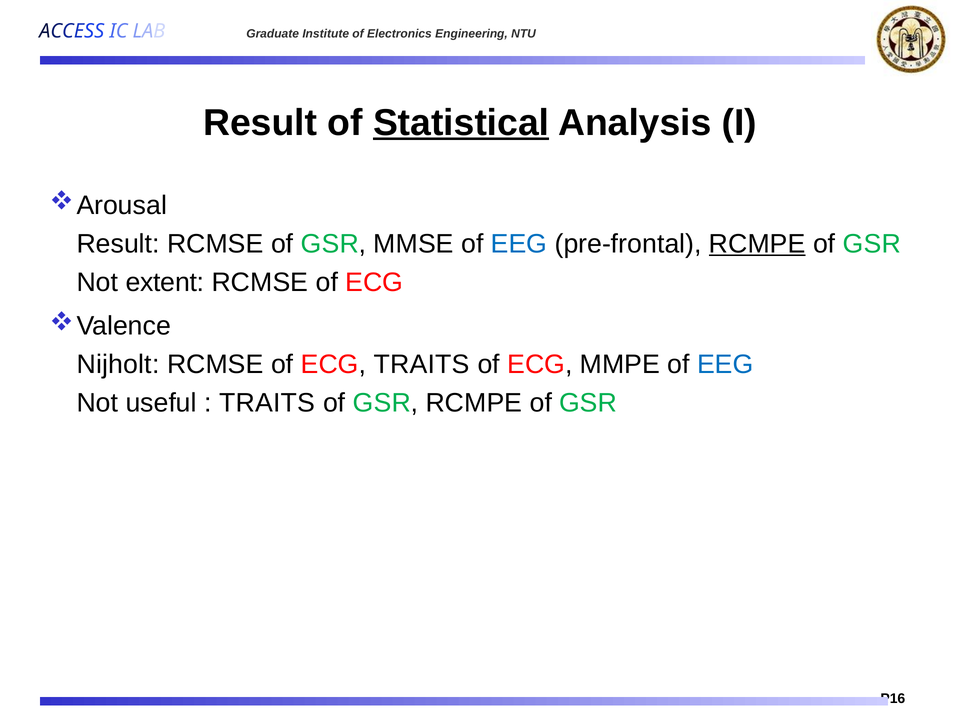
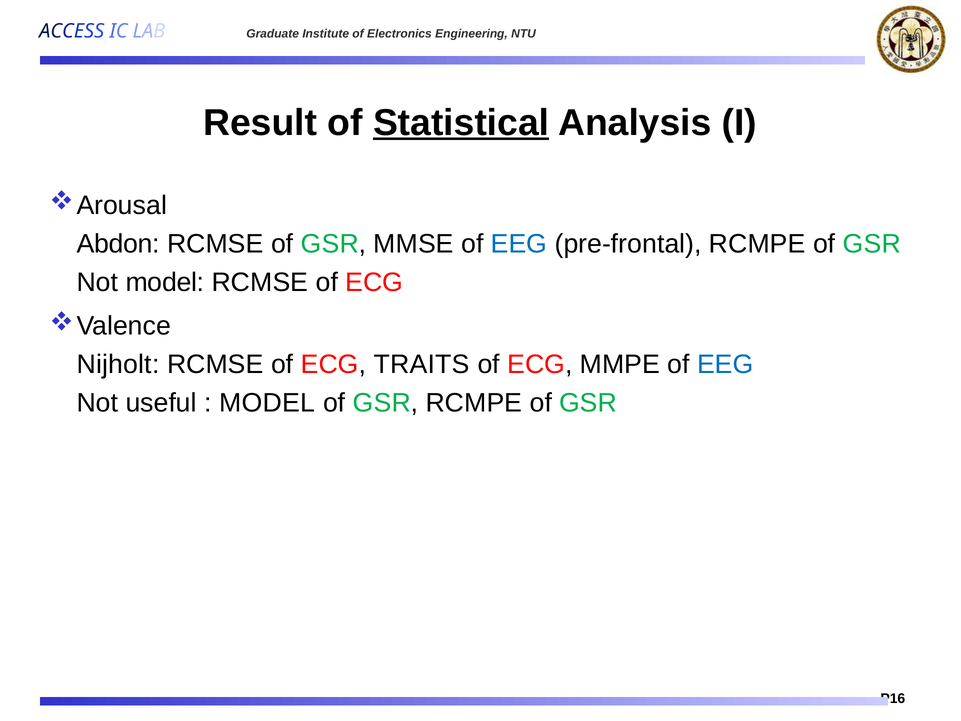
Result at (118, 244): Result -> Abdon
RCMPE at (757, 244) underline: present -> none
Not extent: extent -> model
TRAITS at (267, 403): TRAITS -> MODEL
